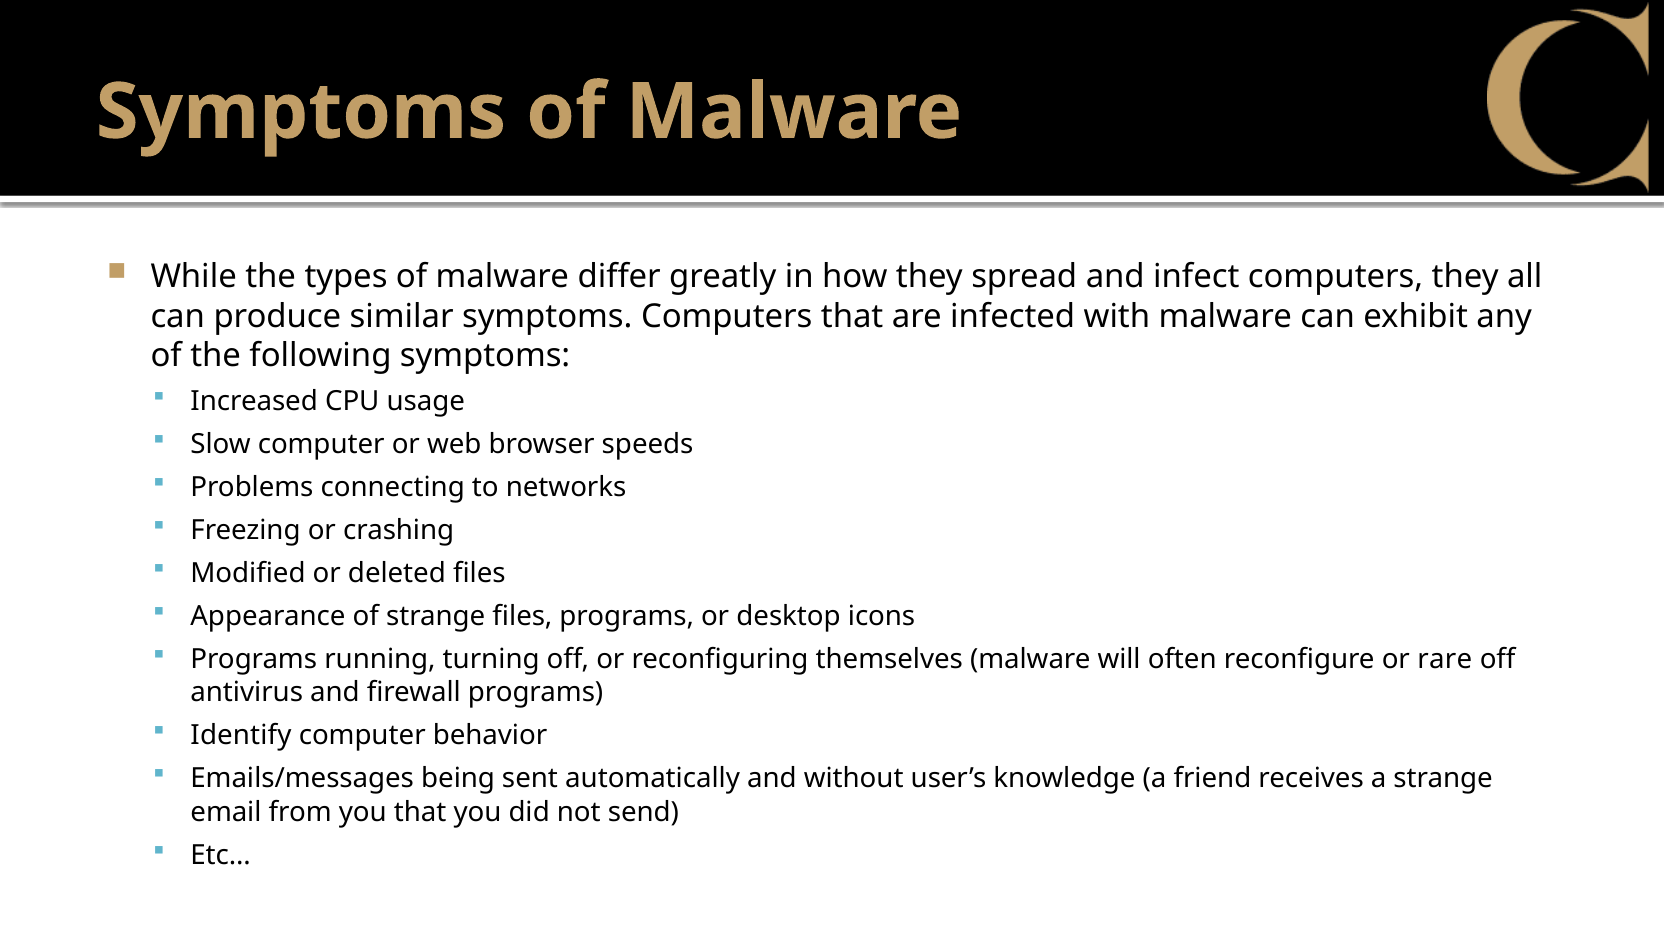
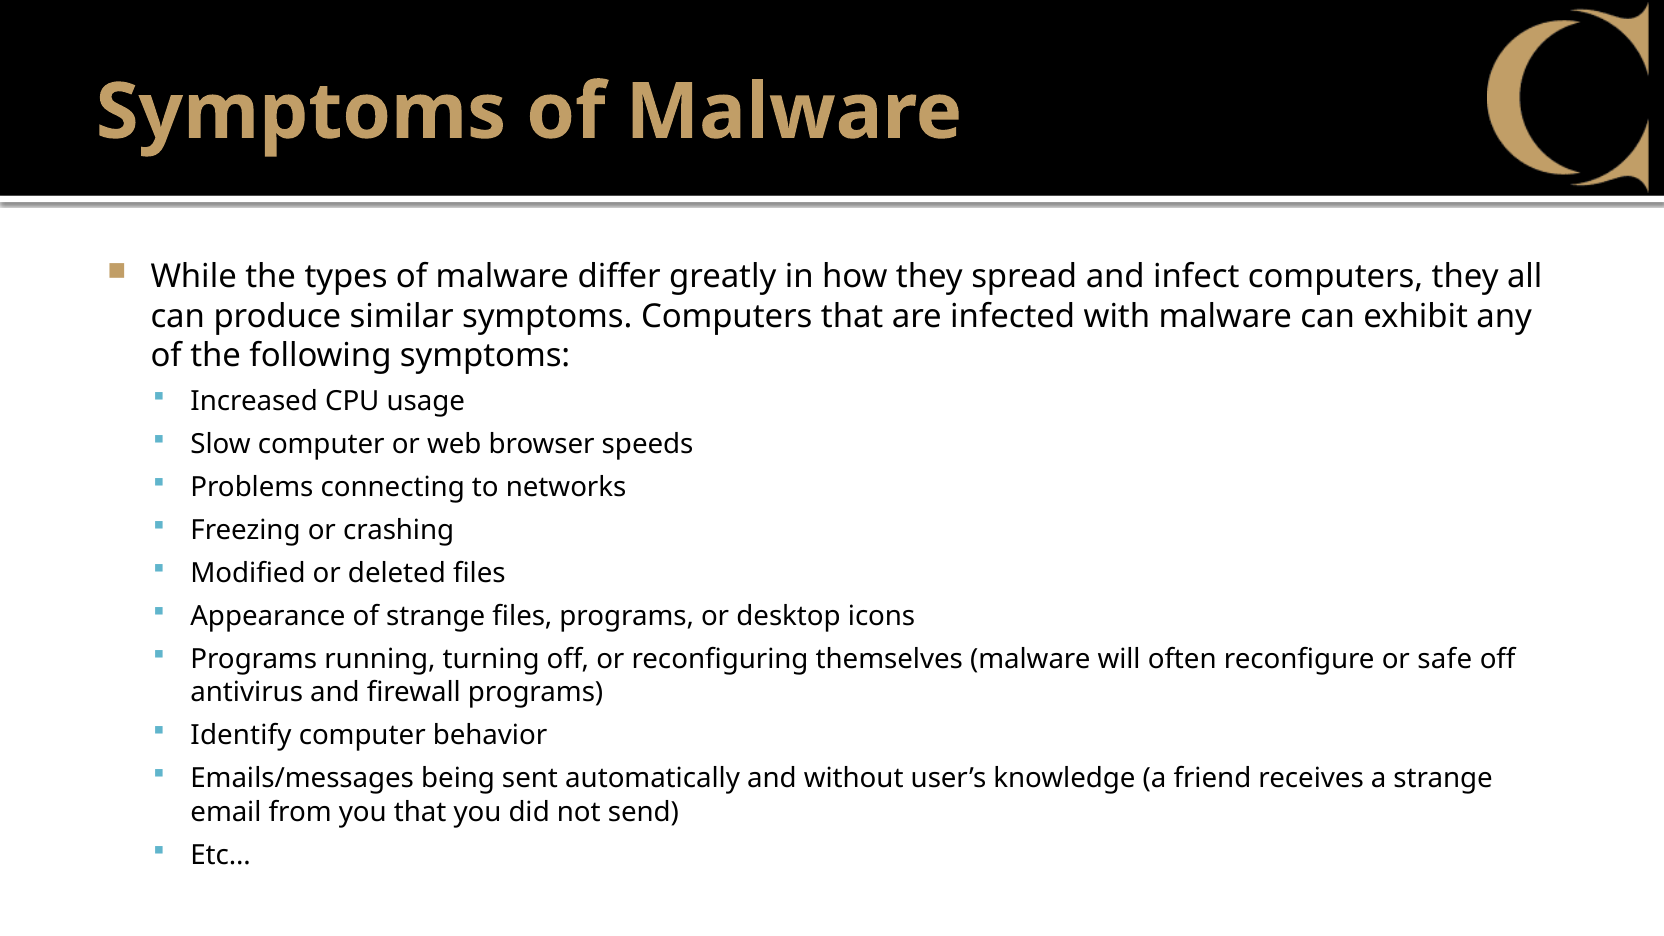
rare: rare -> safe
